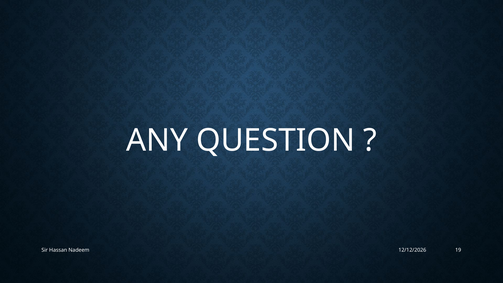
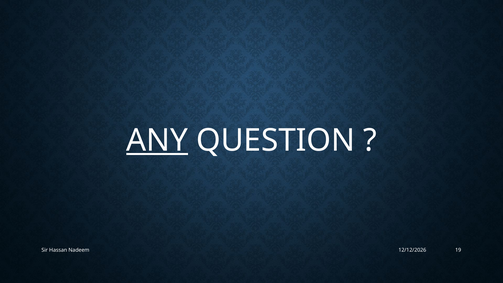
ANY underline: none -> present
